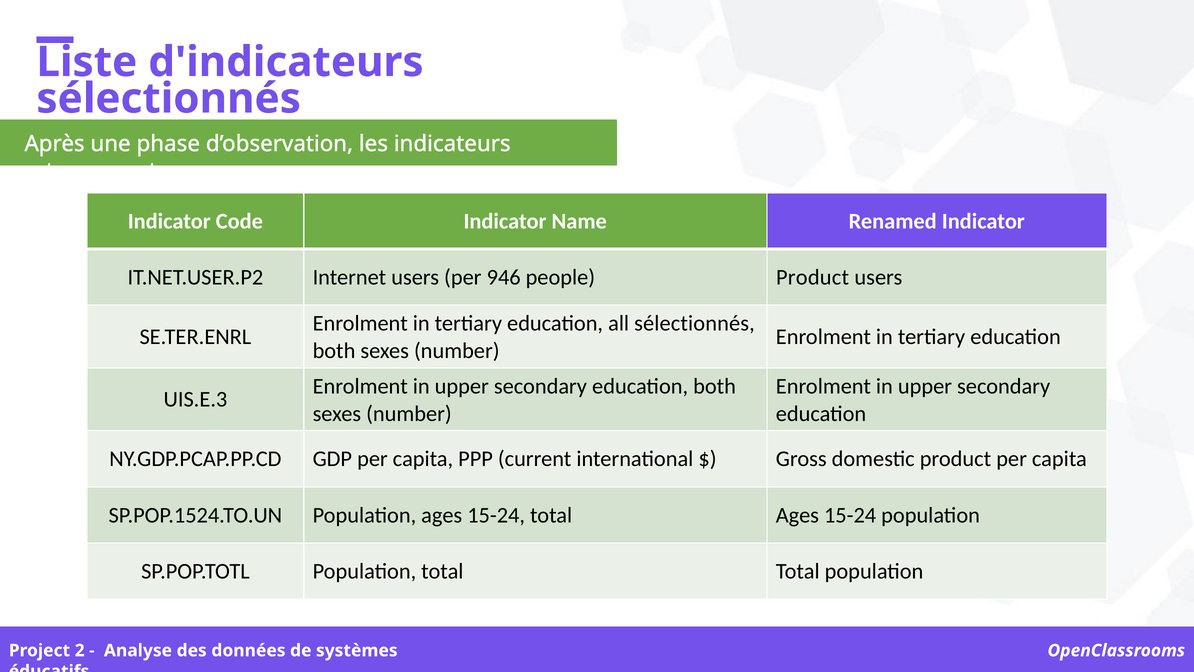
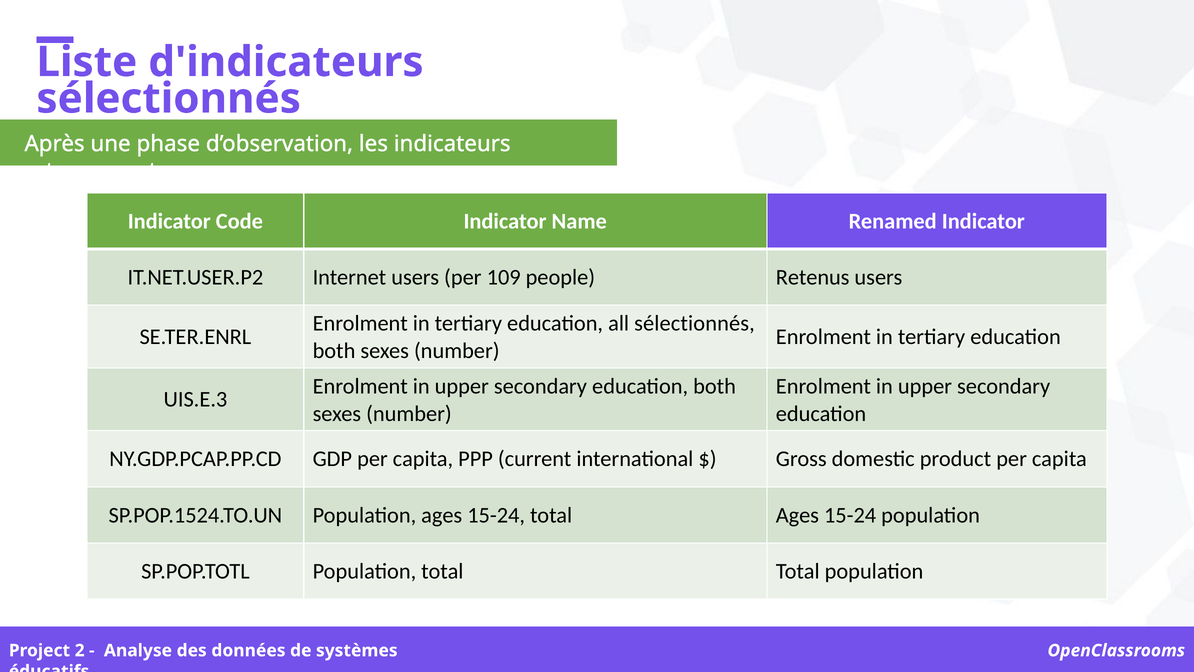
946: 946 -> 109
people Product: Product -> Retenus
